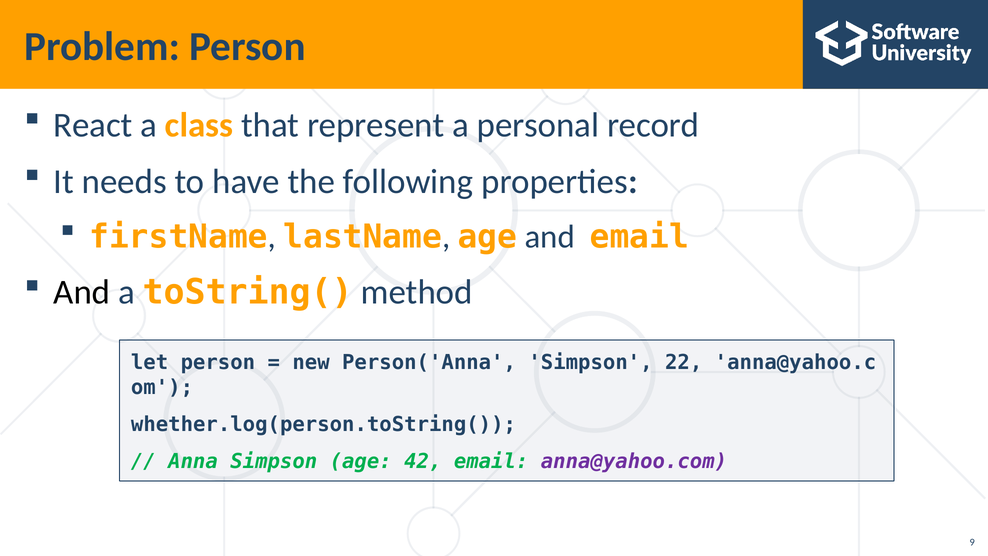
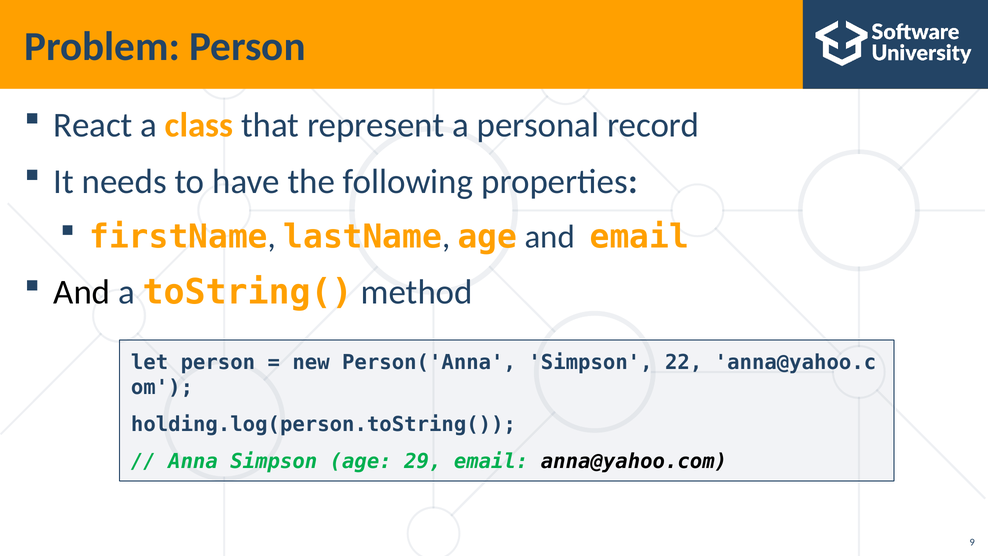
whether.log(person.toString(: whether.log(person.toString( -> holding.log(person.toString(
42: 42 -> 29
anna@yahoo.com colour: purple -> black
